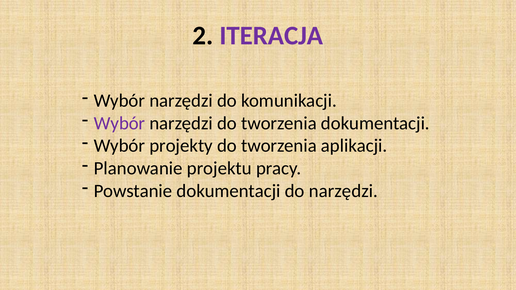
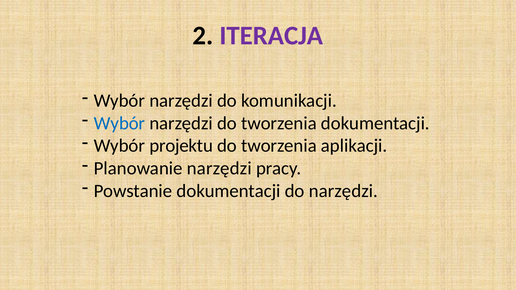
Wybór at (120, 123) colour: purple -> blue
projekty: projekty -> projektu
Planowanie projektu: projektu -> narzędzi
